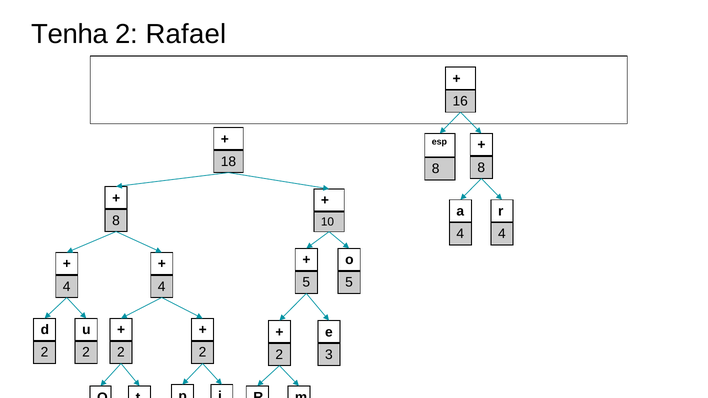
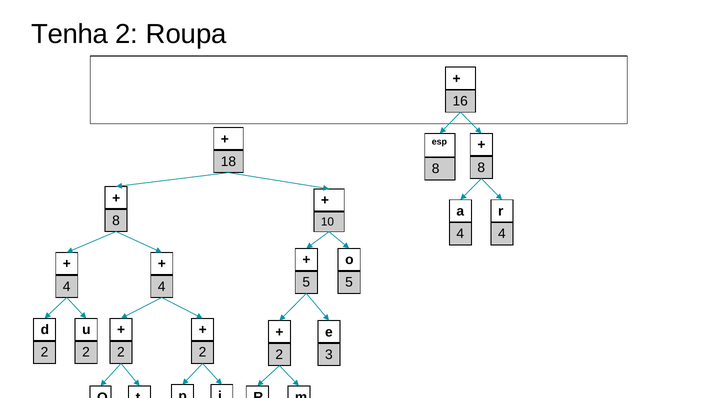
Rafael: Rafael -> Roupa
